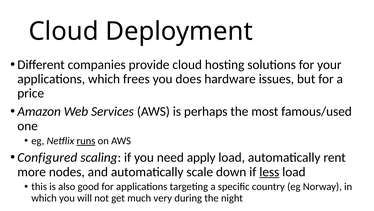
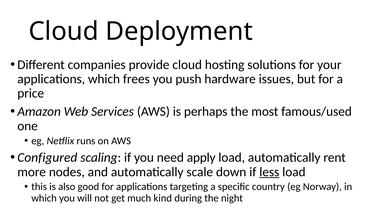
does: does -> push
runs underline: present -> none
very: very -> kind
